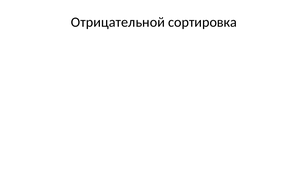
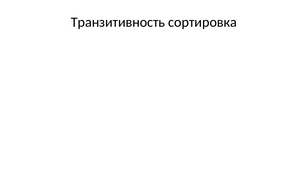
Отрицательной: Отрицательной -> Транзитивность
